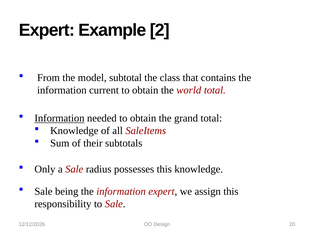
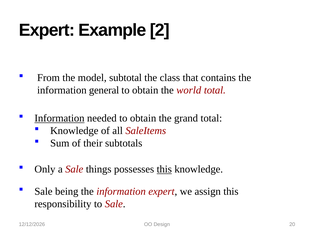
current: current -> general
radius: radius -> things
this at (164, 170) underline: none -> present
